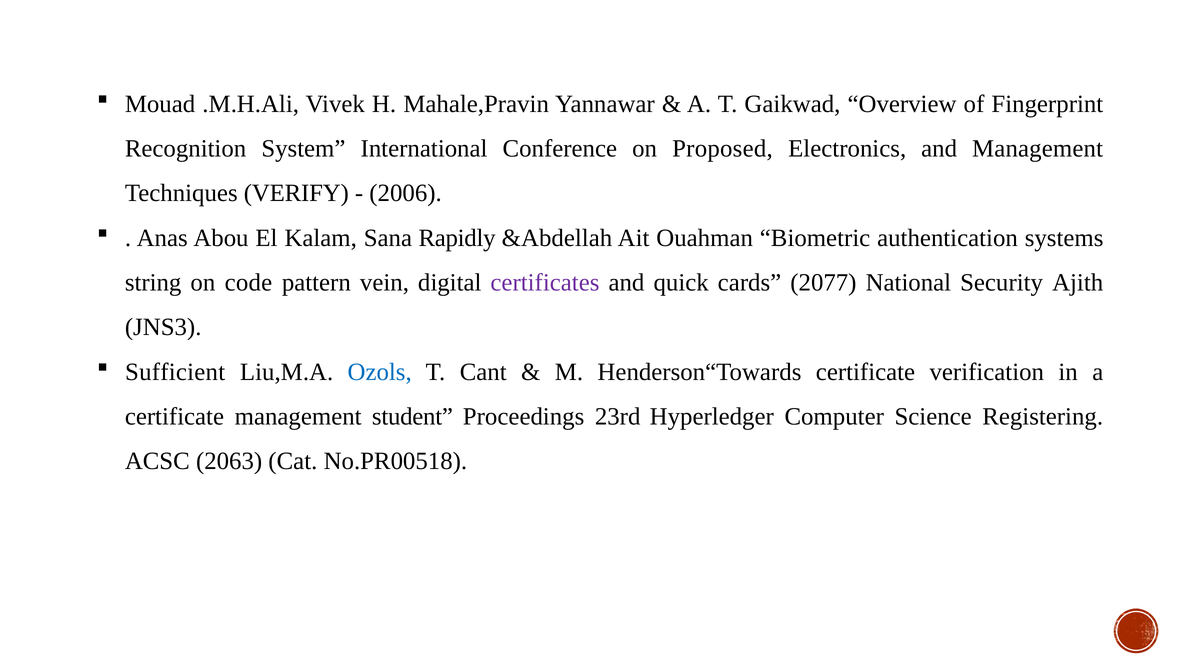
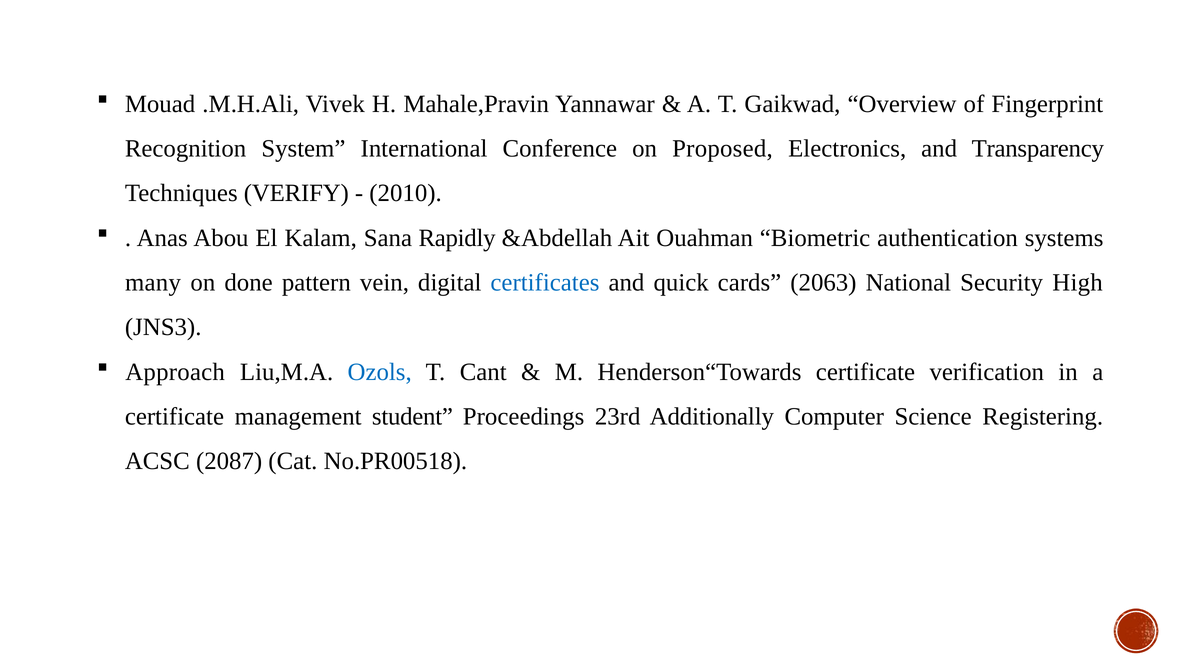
and Management: Management -> Transparency
2006: 2006 -> 2010
string: string -> many
code: code -> done
certificates colour: purple -> blue
2077: 2077 -> 2063
Ajith: Ajith -> High
Sufficient: Sufficient -> Approach
Hyperledger: Hyperledger -> Additionally
2063: 2063 -> 2087
